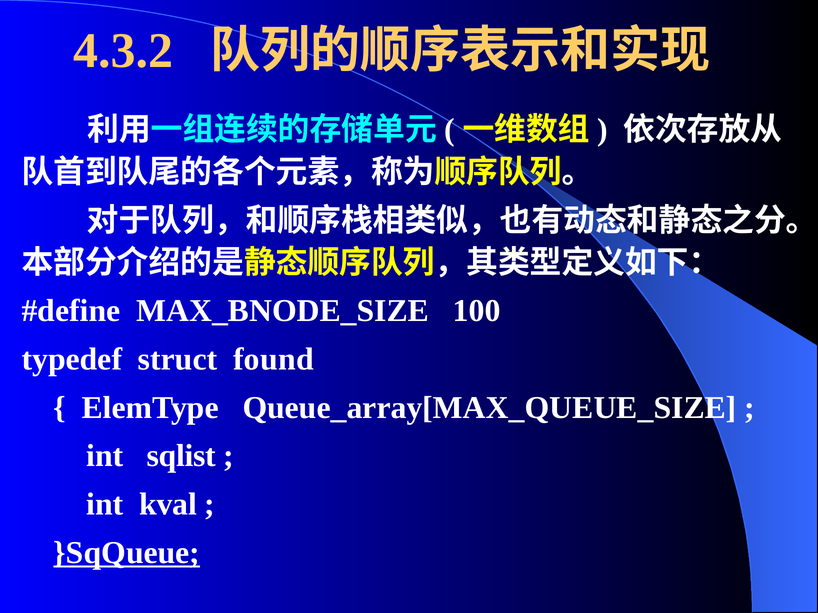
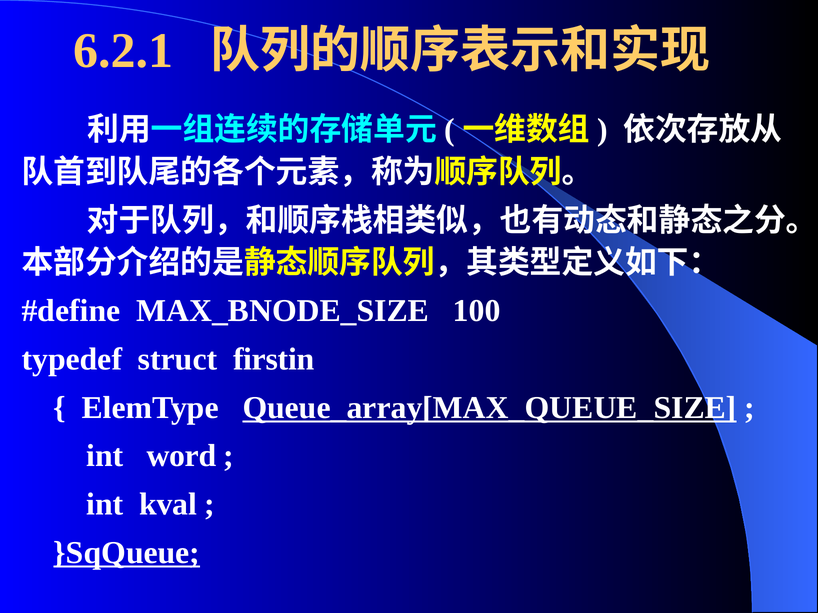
4.3.2: 4.3.2 -> 6.2.1
found: found -> firstin
Queue_array[MAX_QUEUE_SIZE underline: none -> present
sqlist: sqlist -> word
